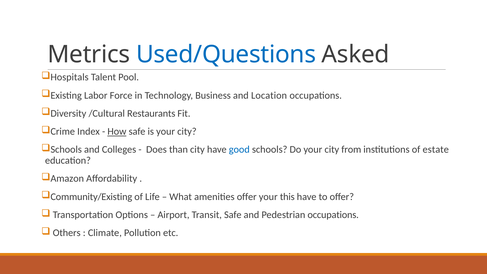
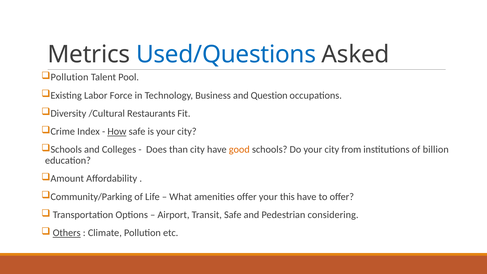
Hospitals at (70, 77): Hospitals -> Pollution
Location: Location -> Question
good colour: blue -> orange
estate: estate -> billion
Amazon: Amazon -> Amount
Community/Existing: Community/Existing -> Community/Parking
Pedestrian occupations: occupations -> considering
Others underline: none -> present
